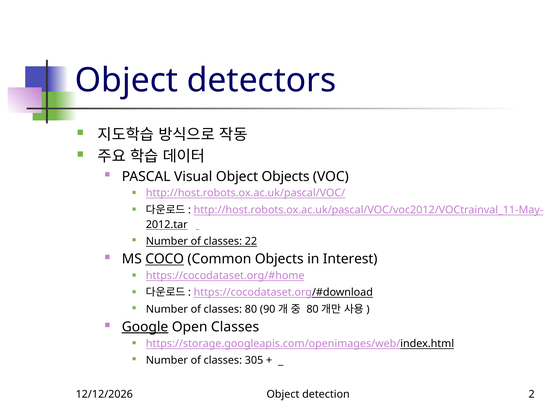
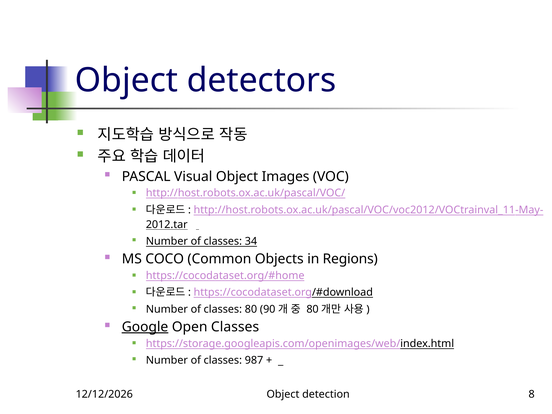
Object Objects: Objects -> Images
22: 22 -> 34
COCO underline: present -> none
Interest: Interest -> Regions
305: 305 -> 987
2: 2 -> 8
